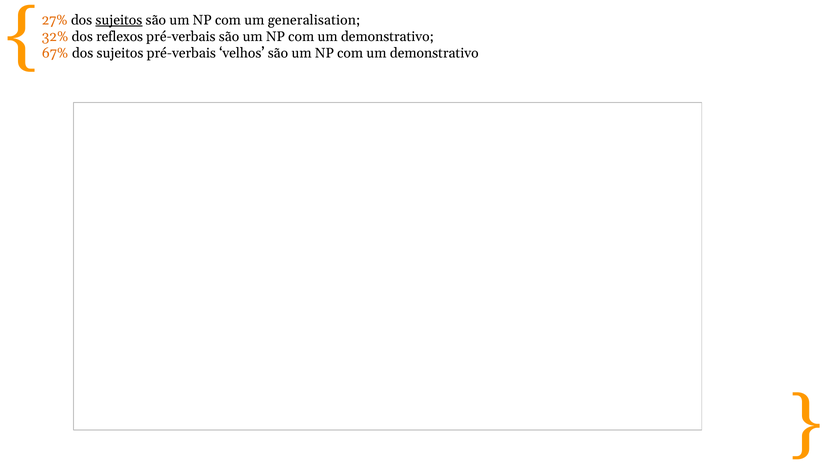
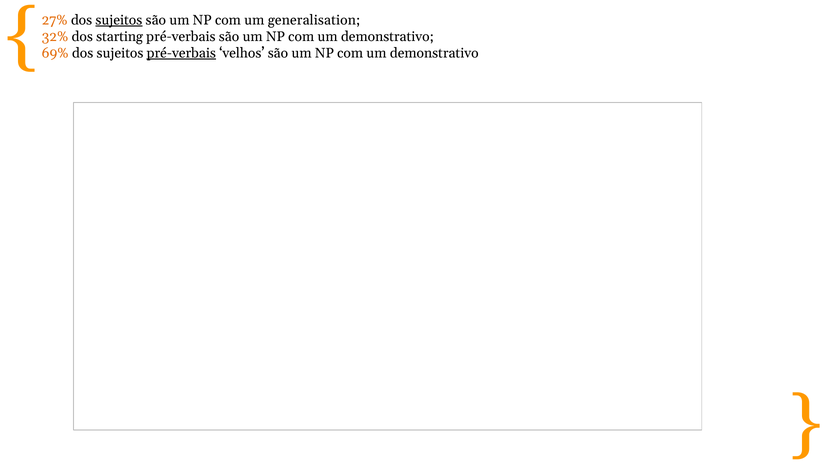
reflexos: reflexos -> starting
67%: 67% -> 69%
pré-verbais at (181, 53) underline: none -> present
